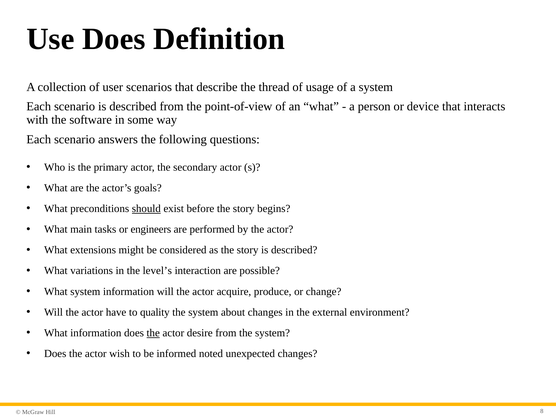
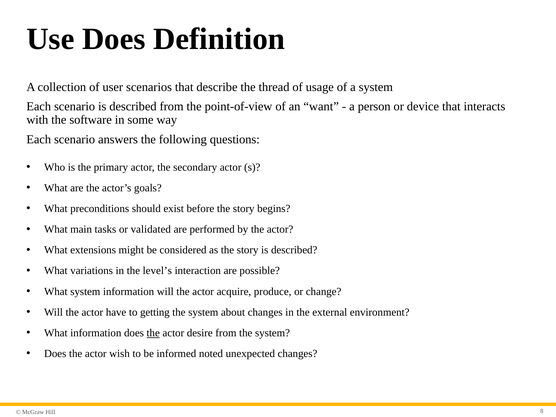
an what: what -> want
should underline: present -> none
engineers: engineers -> validated
quality: quality -> getting
